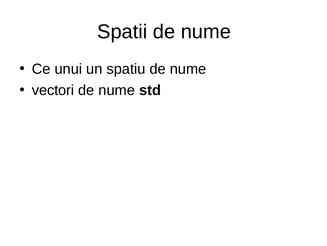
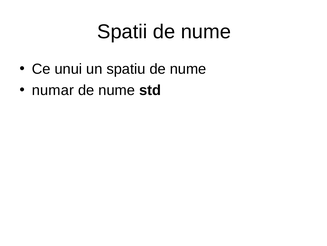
vectori: vectori -> numar
